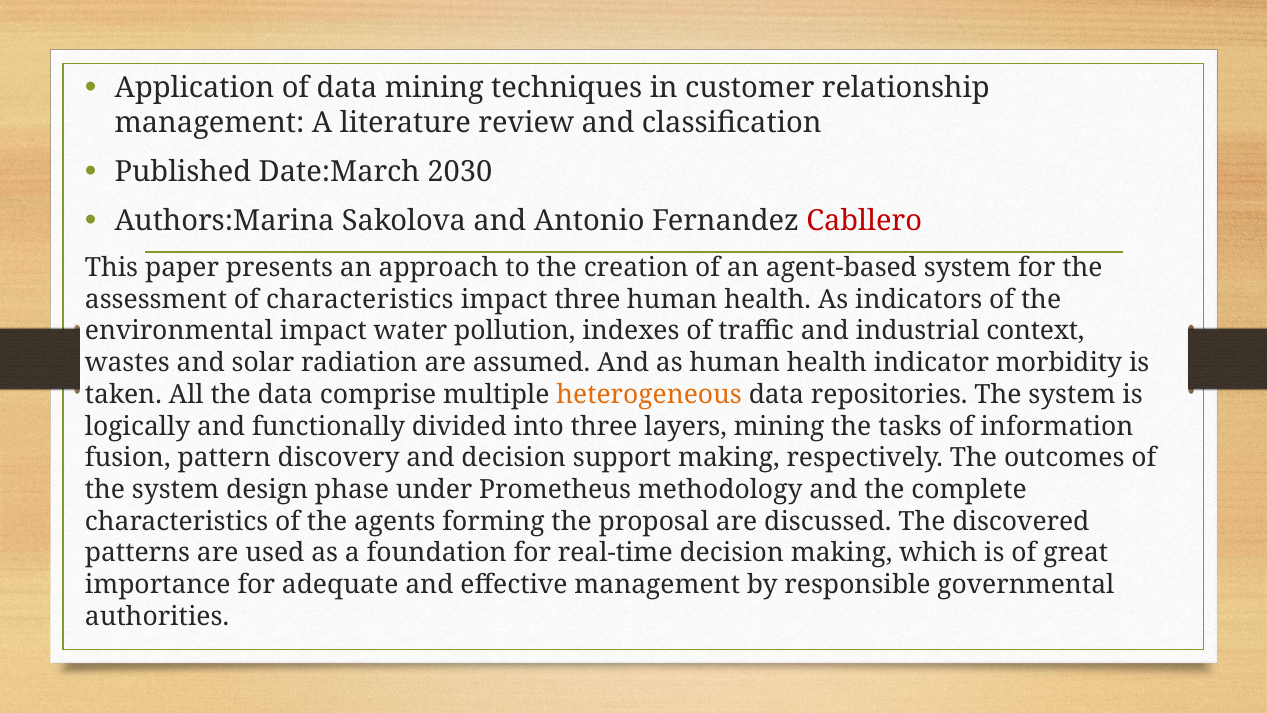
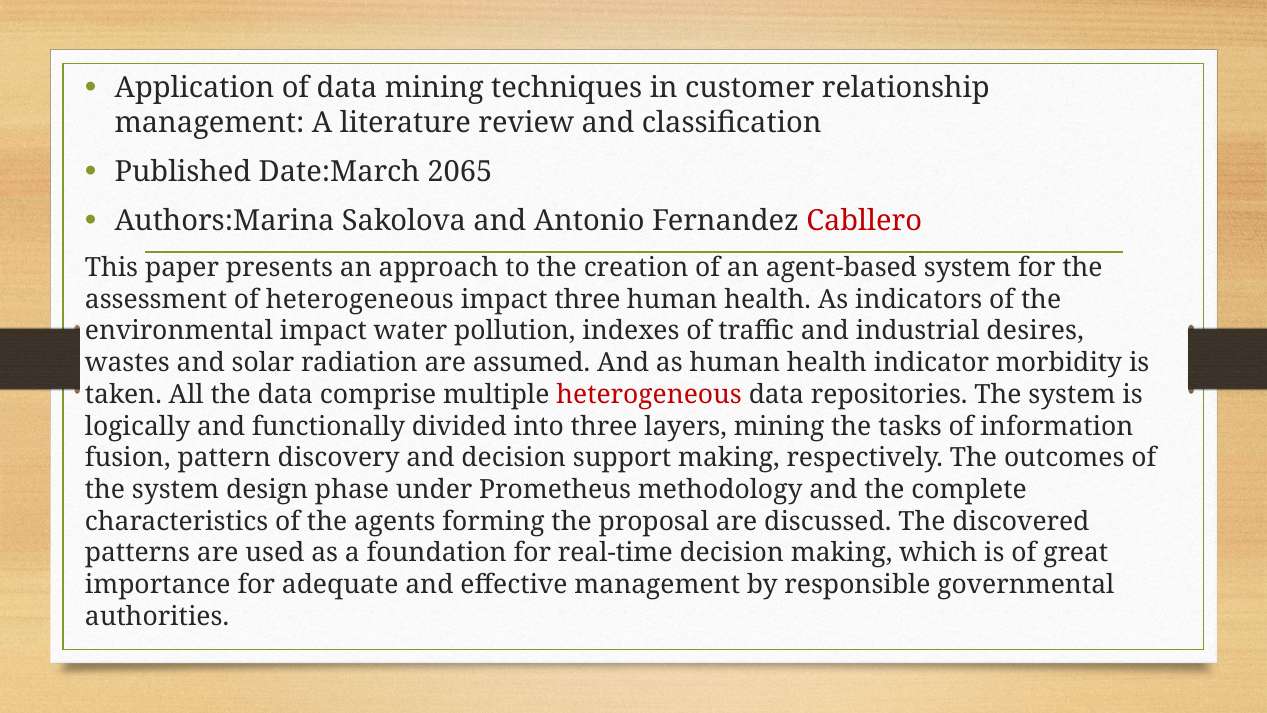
2030: 2030 -> 2065
of characteristics: characteristics -> heterogeneous
context: context -> desires
heterogeneous at (649, 394) colour: orange -> red
